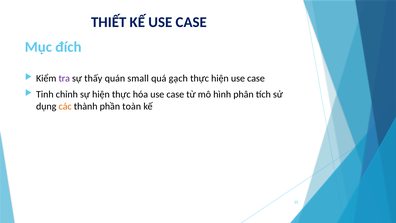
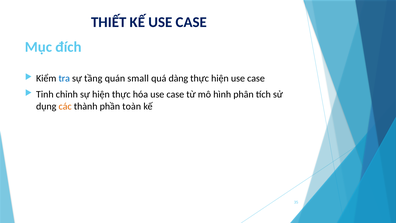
tra colour: purple -> blue
thấy: thấy -> tầng
gạch: gạch -> dàng
